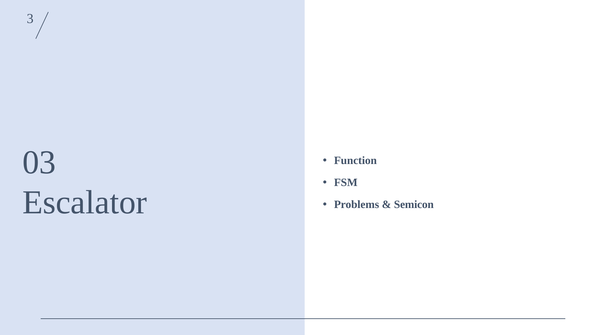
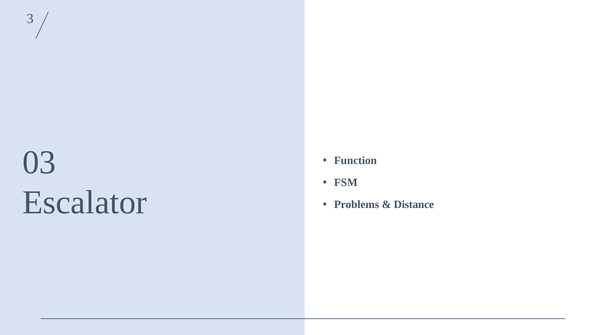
Semicon: Semicon -> Distance
